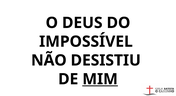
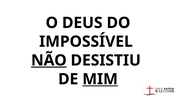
NÃO underline: none -> present
